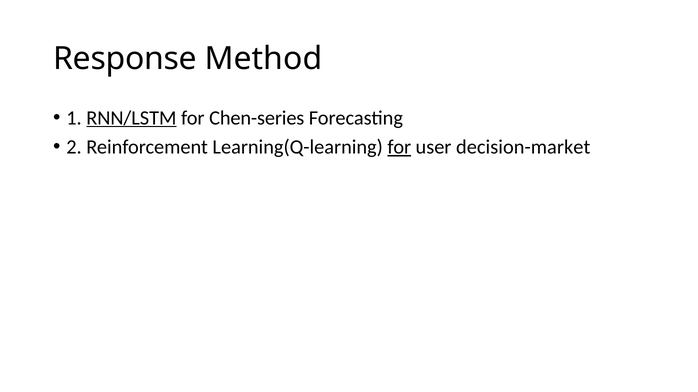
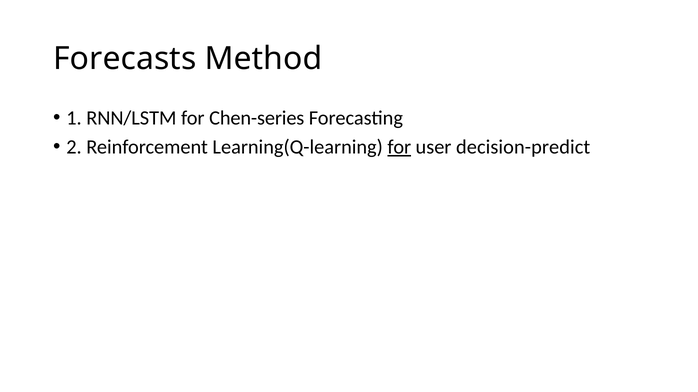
Response: Response -> Forecasts
RNN/LSTM underline: present -> none
decision-market: decision-market -> decision-predict
